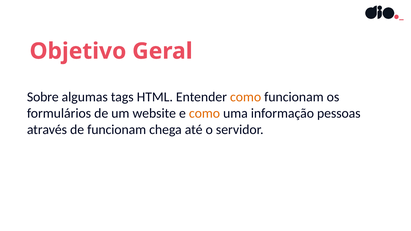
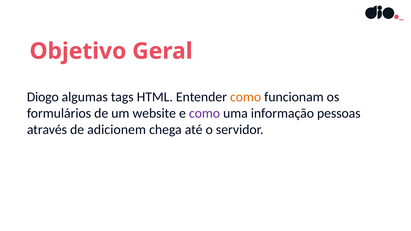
Sobre: Sobre -> Diogo
como at (204, 113) colour: orange -> purple
de funcionam: funcionam -> adicionem
